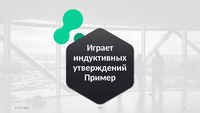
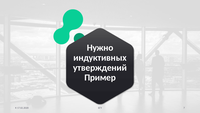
Играет: Играет -> Нужно
